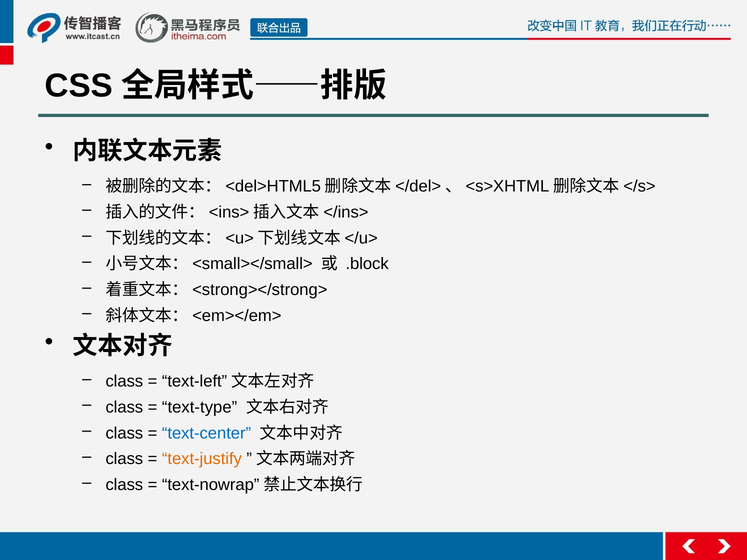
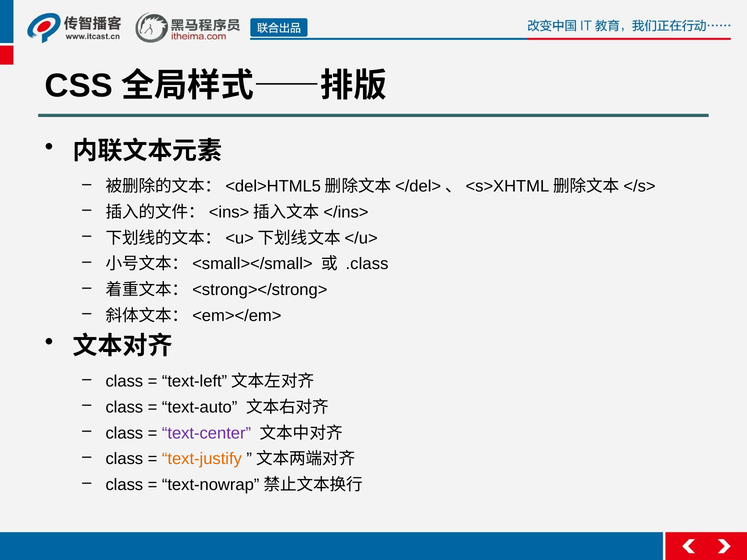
.block: .block -> .class
text-type: text-type -> text-auto
text-center colour: blue -> purple
